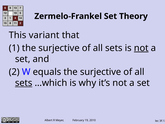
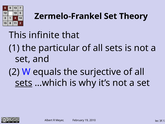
variant: variant -> infinite
1 the surjective: surjective -> particular
not at (141, 48) underline: present -> none
